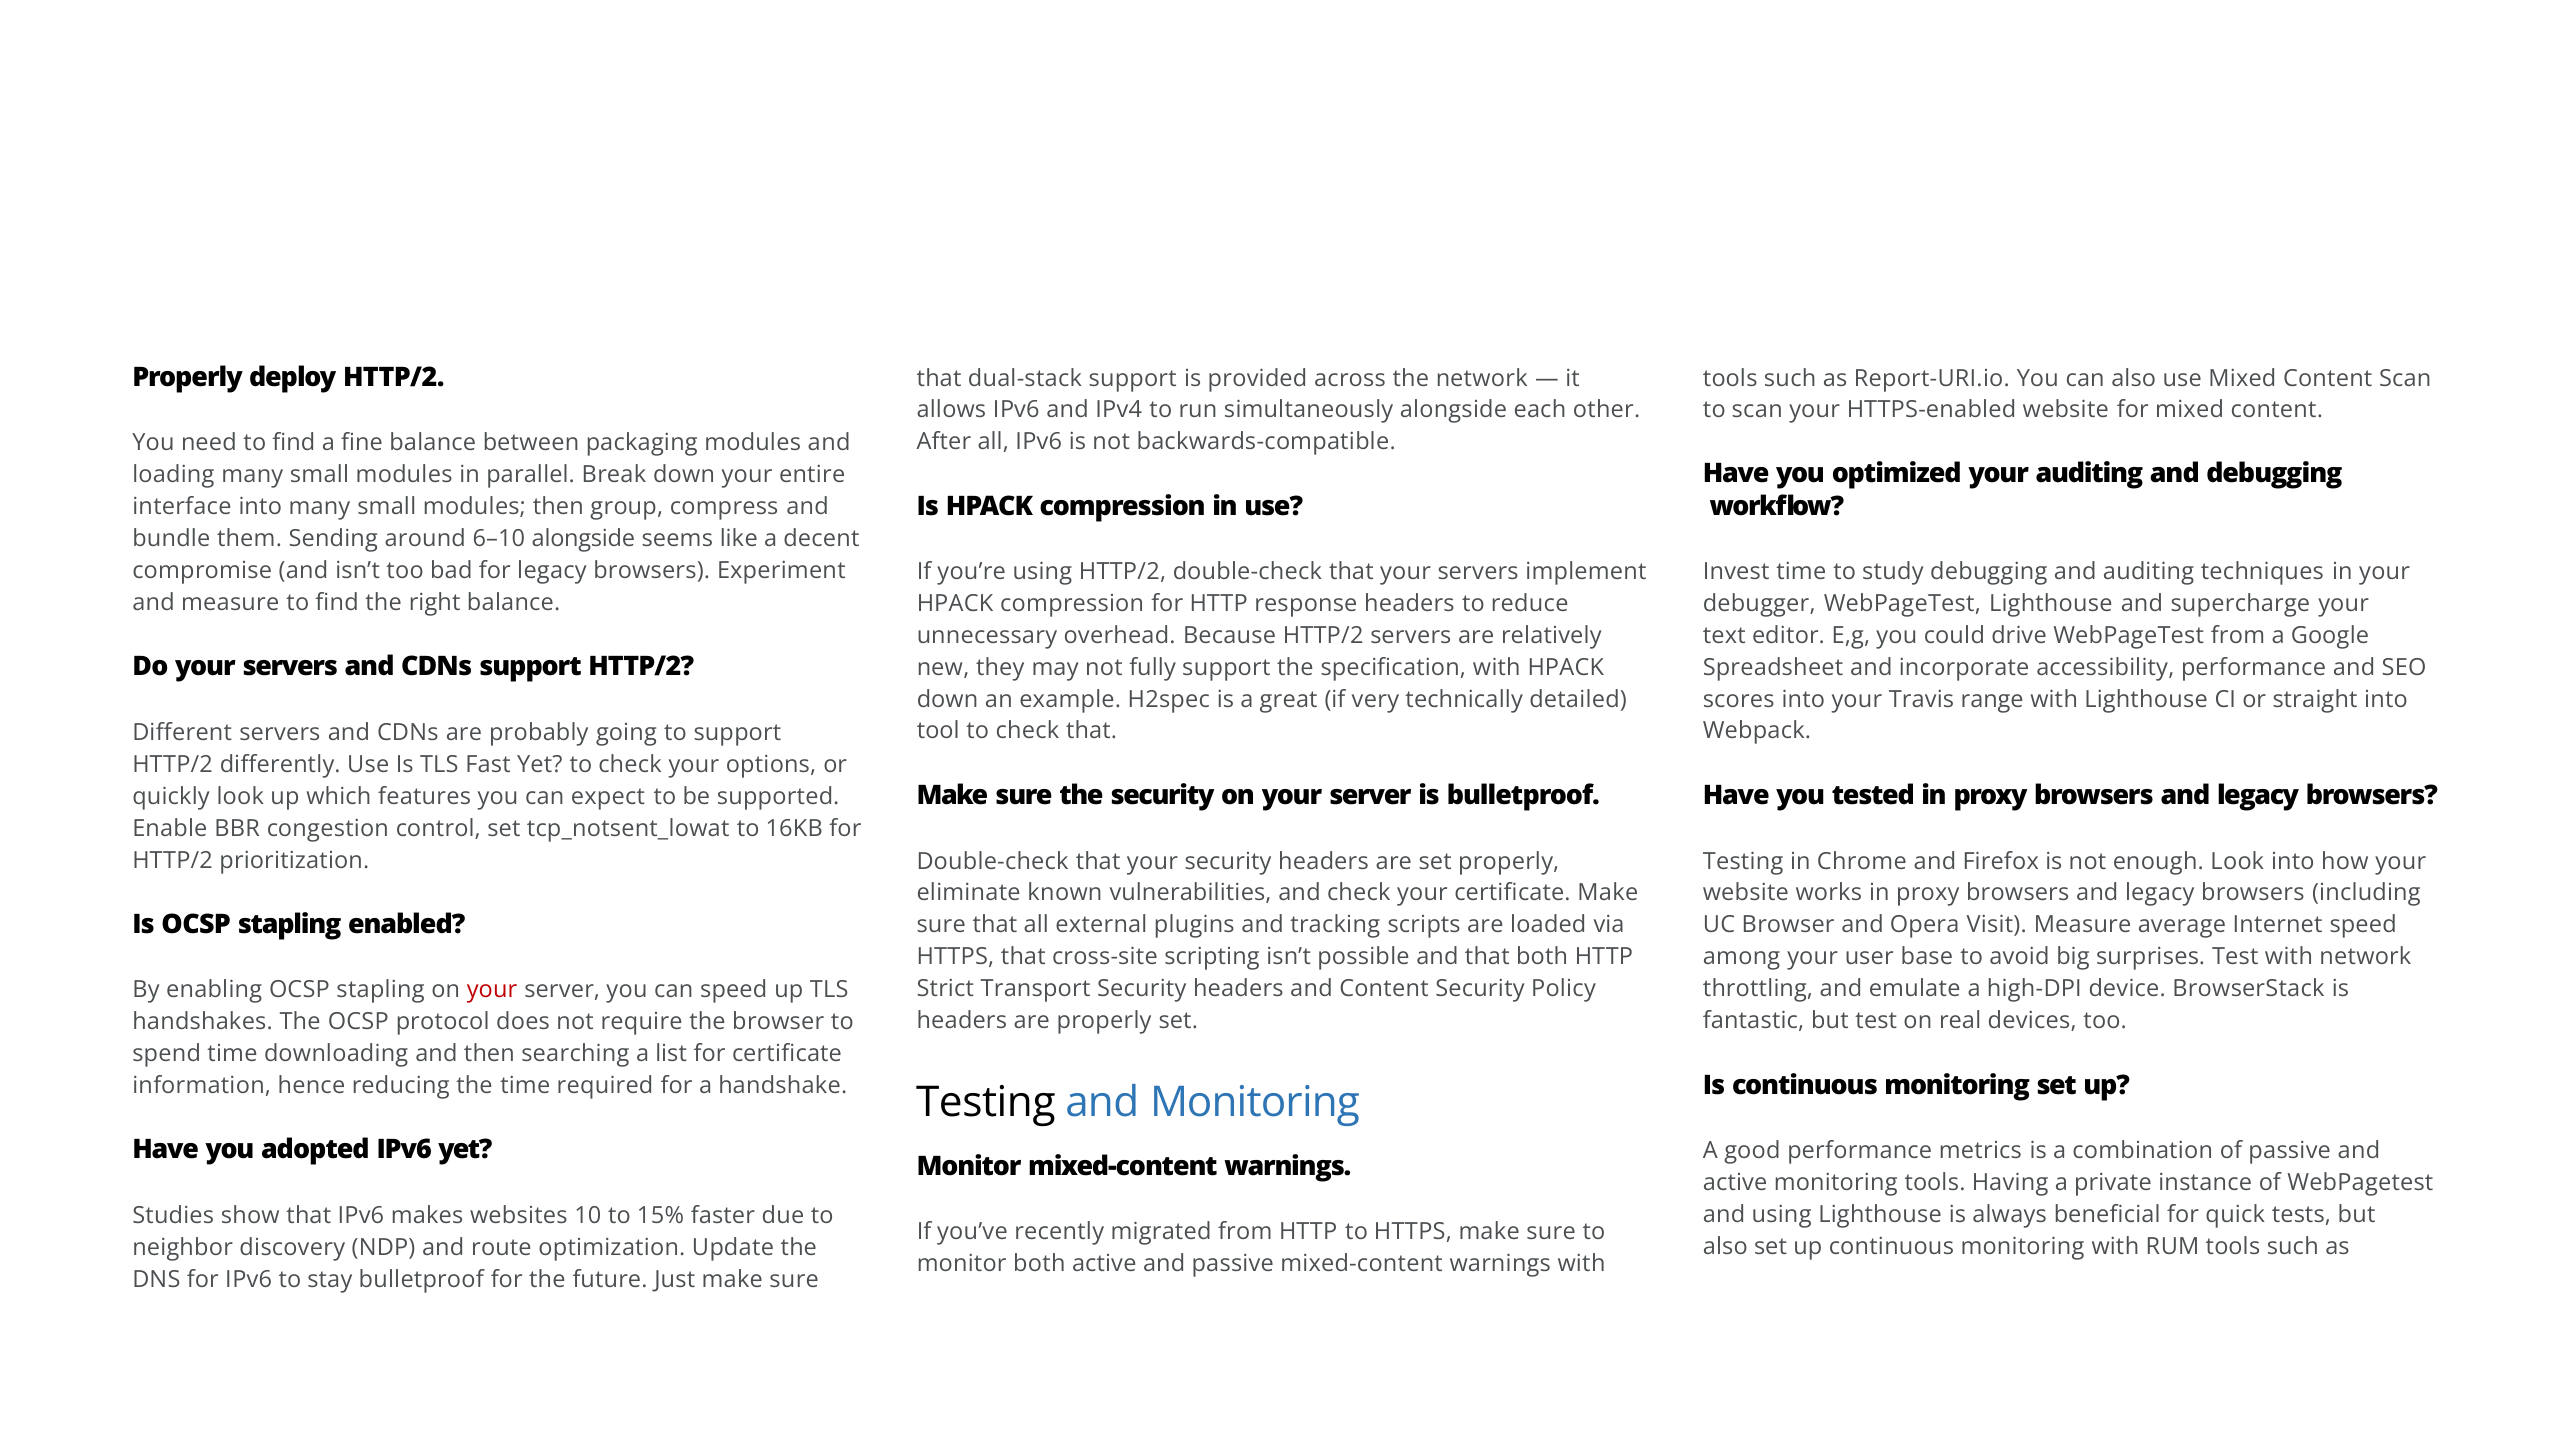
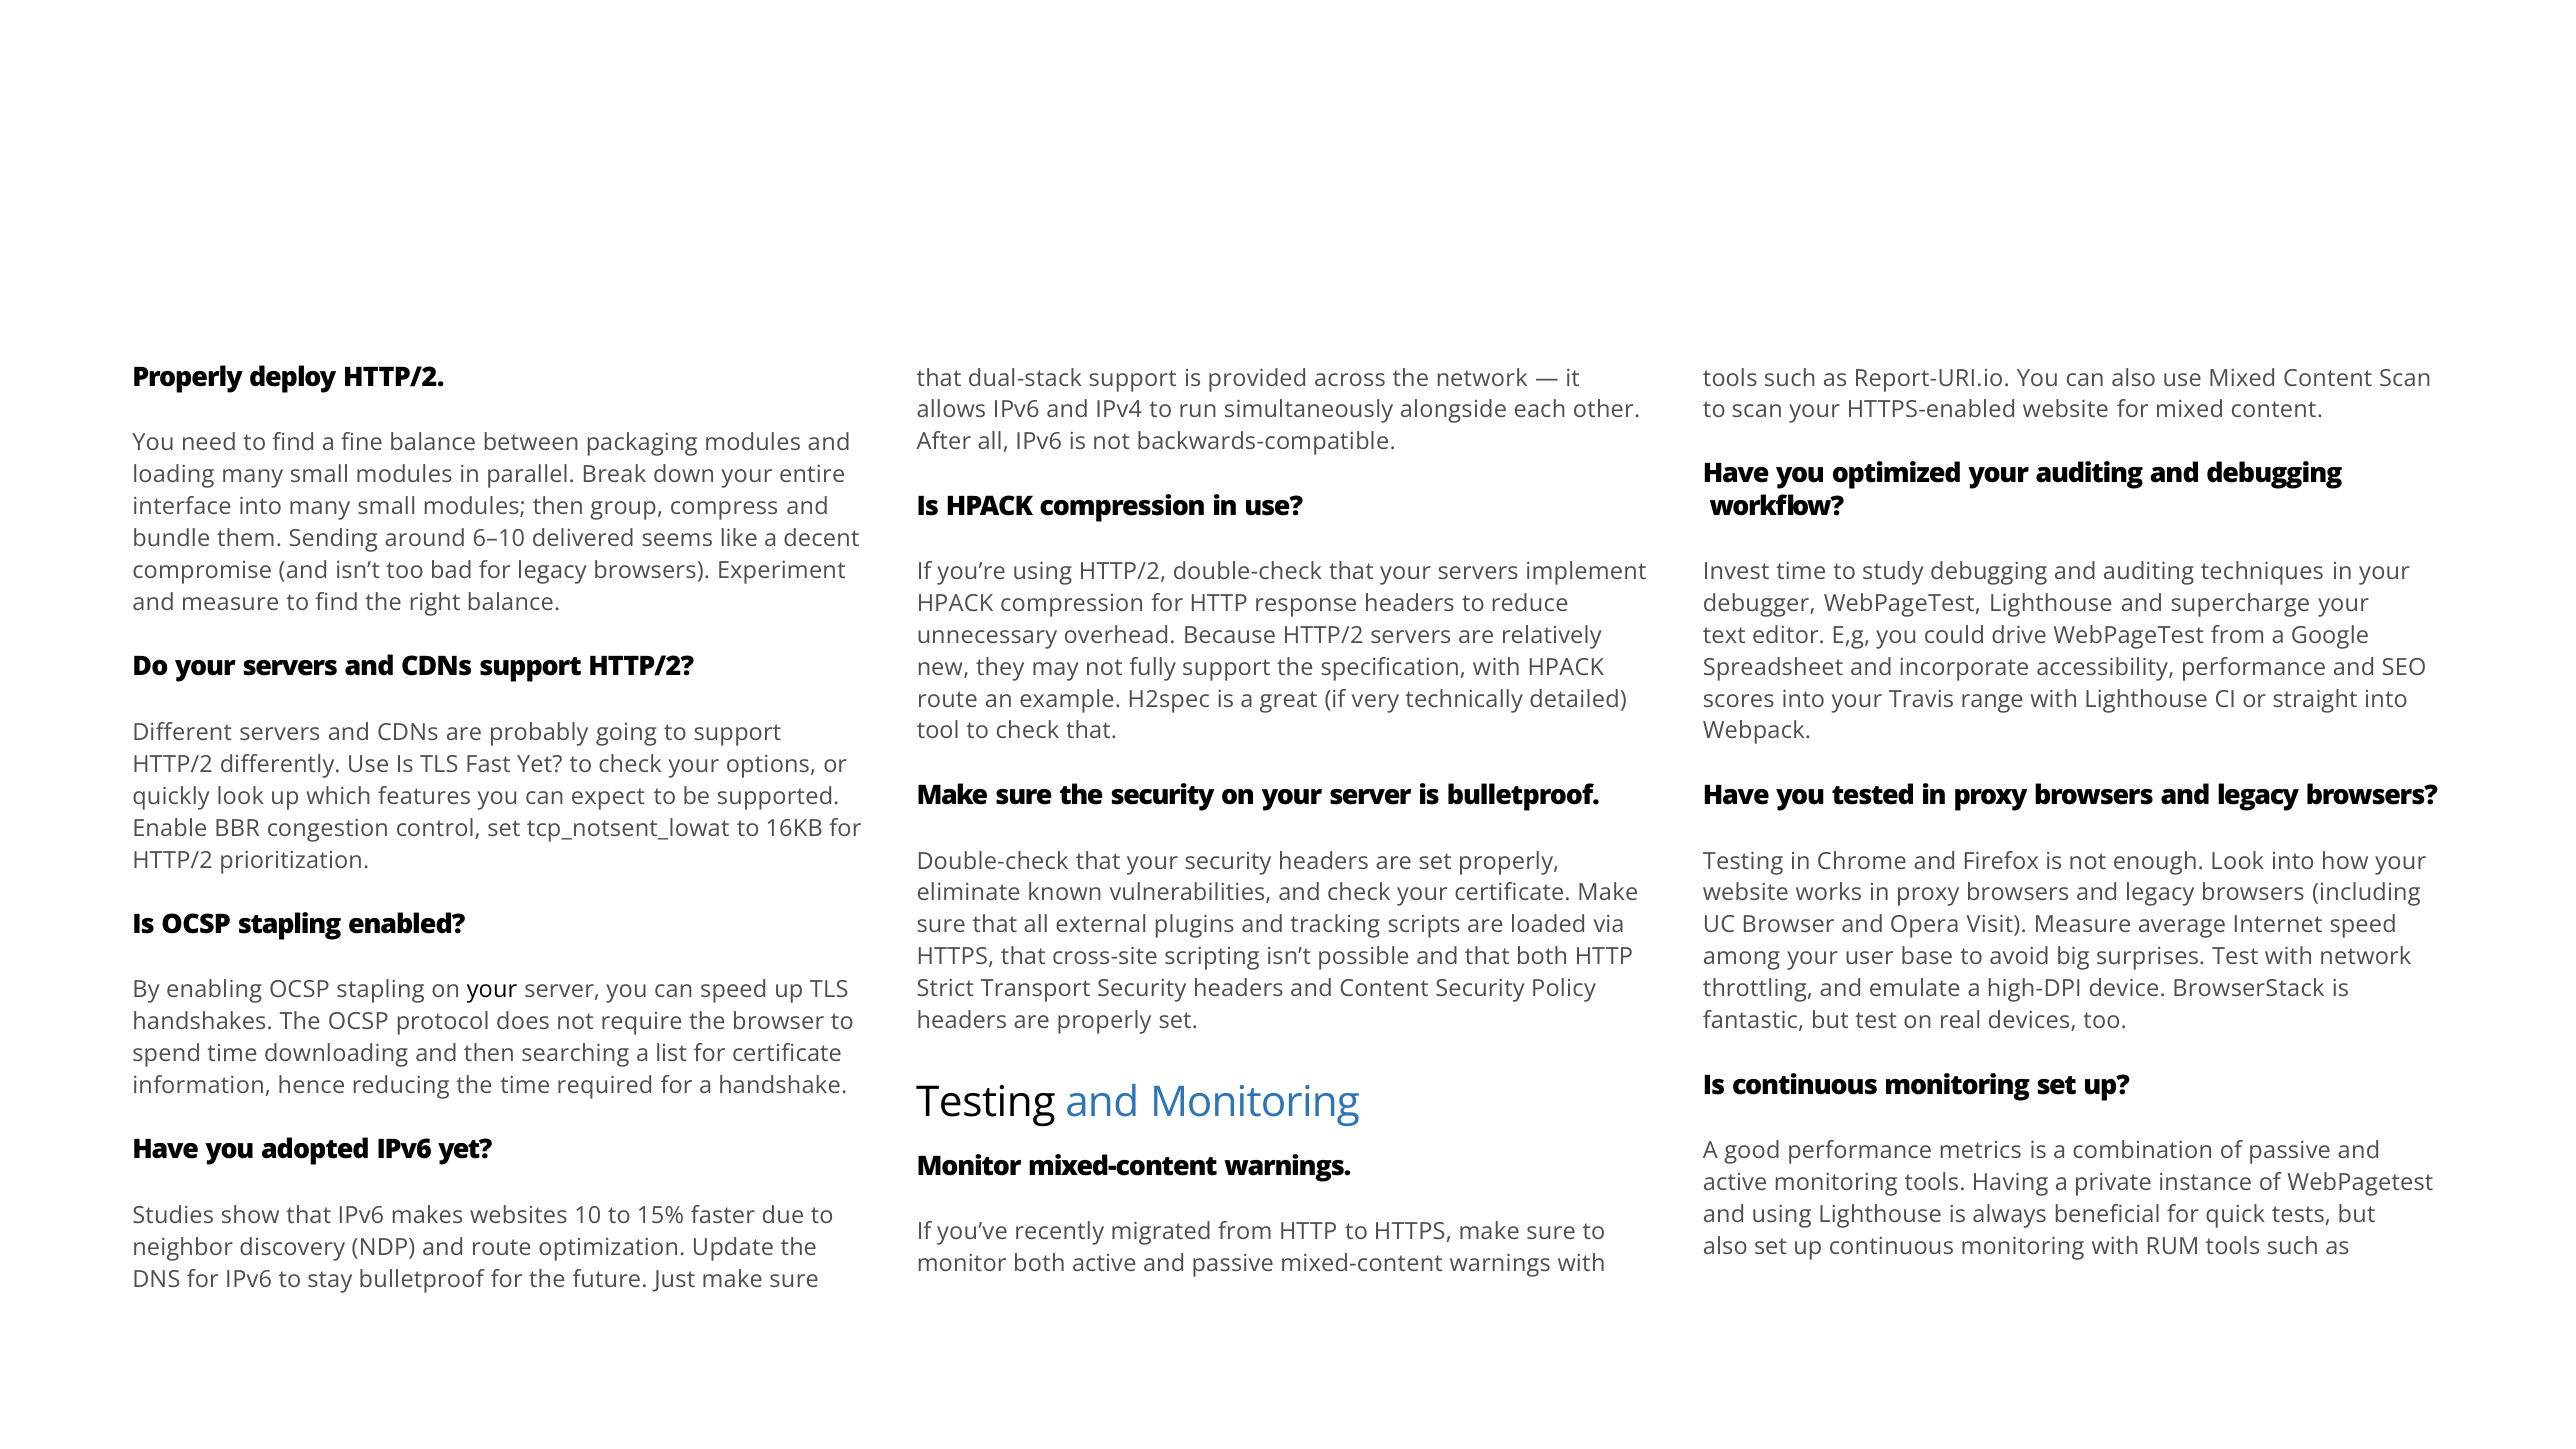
6–10 alongside: alongside -> delivered
down at (948, 699): down -> route
your at (492, 990) colour: red -> black
